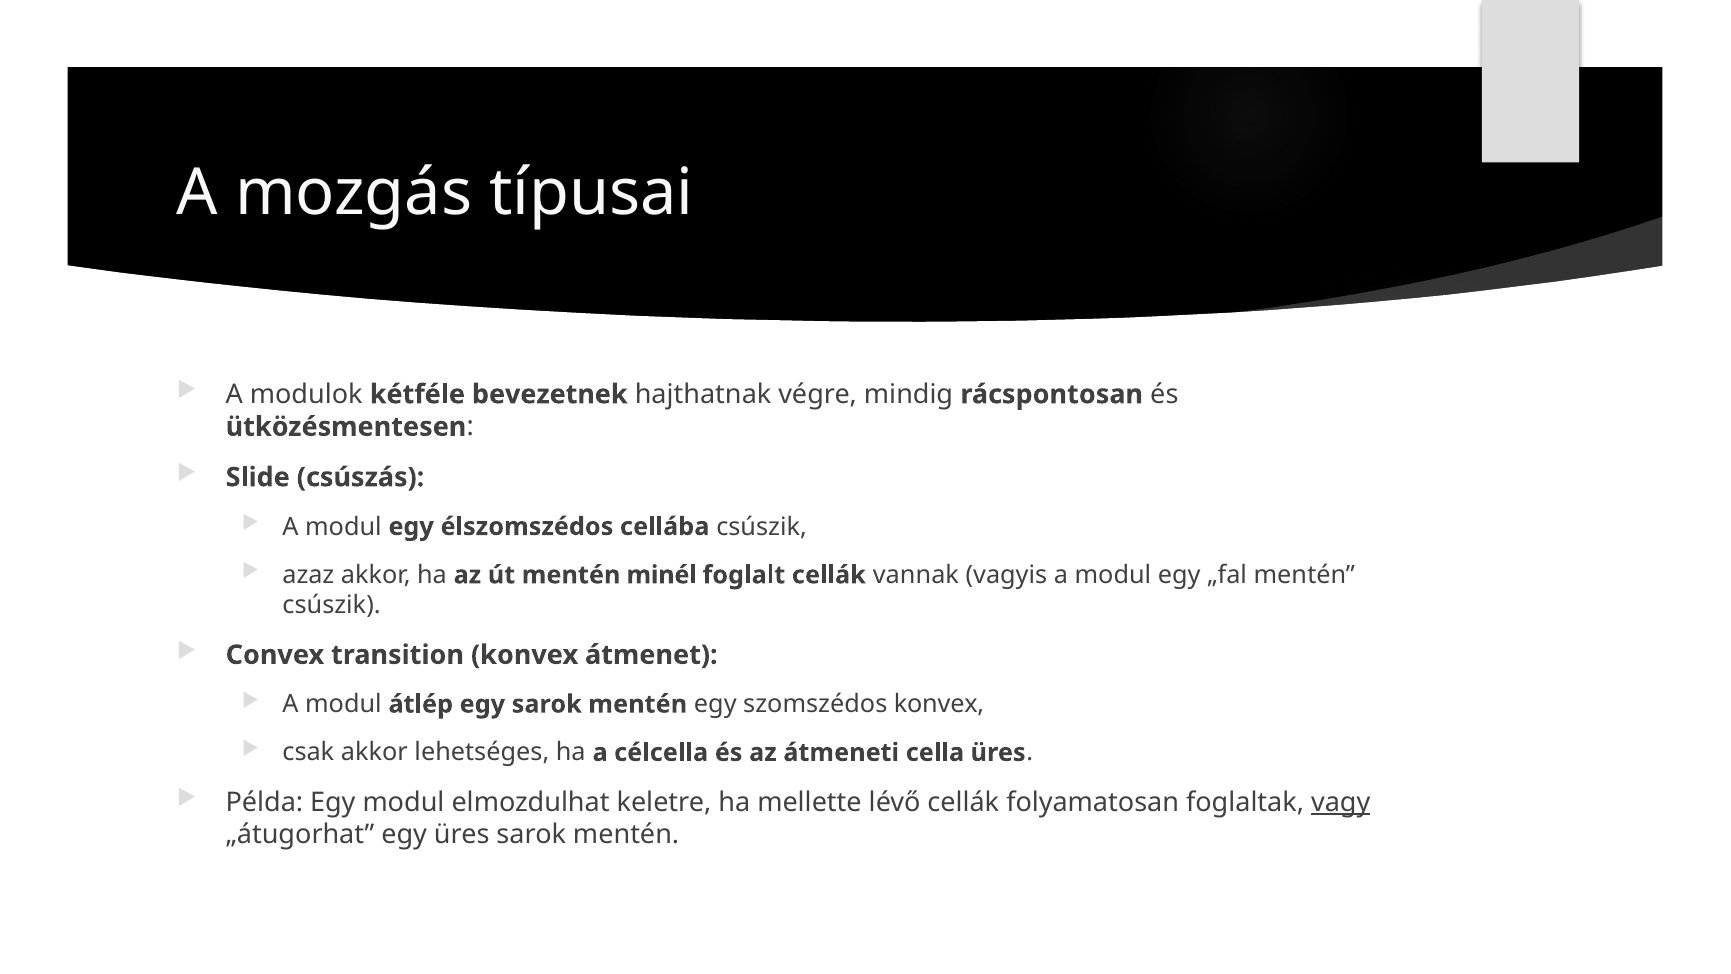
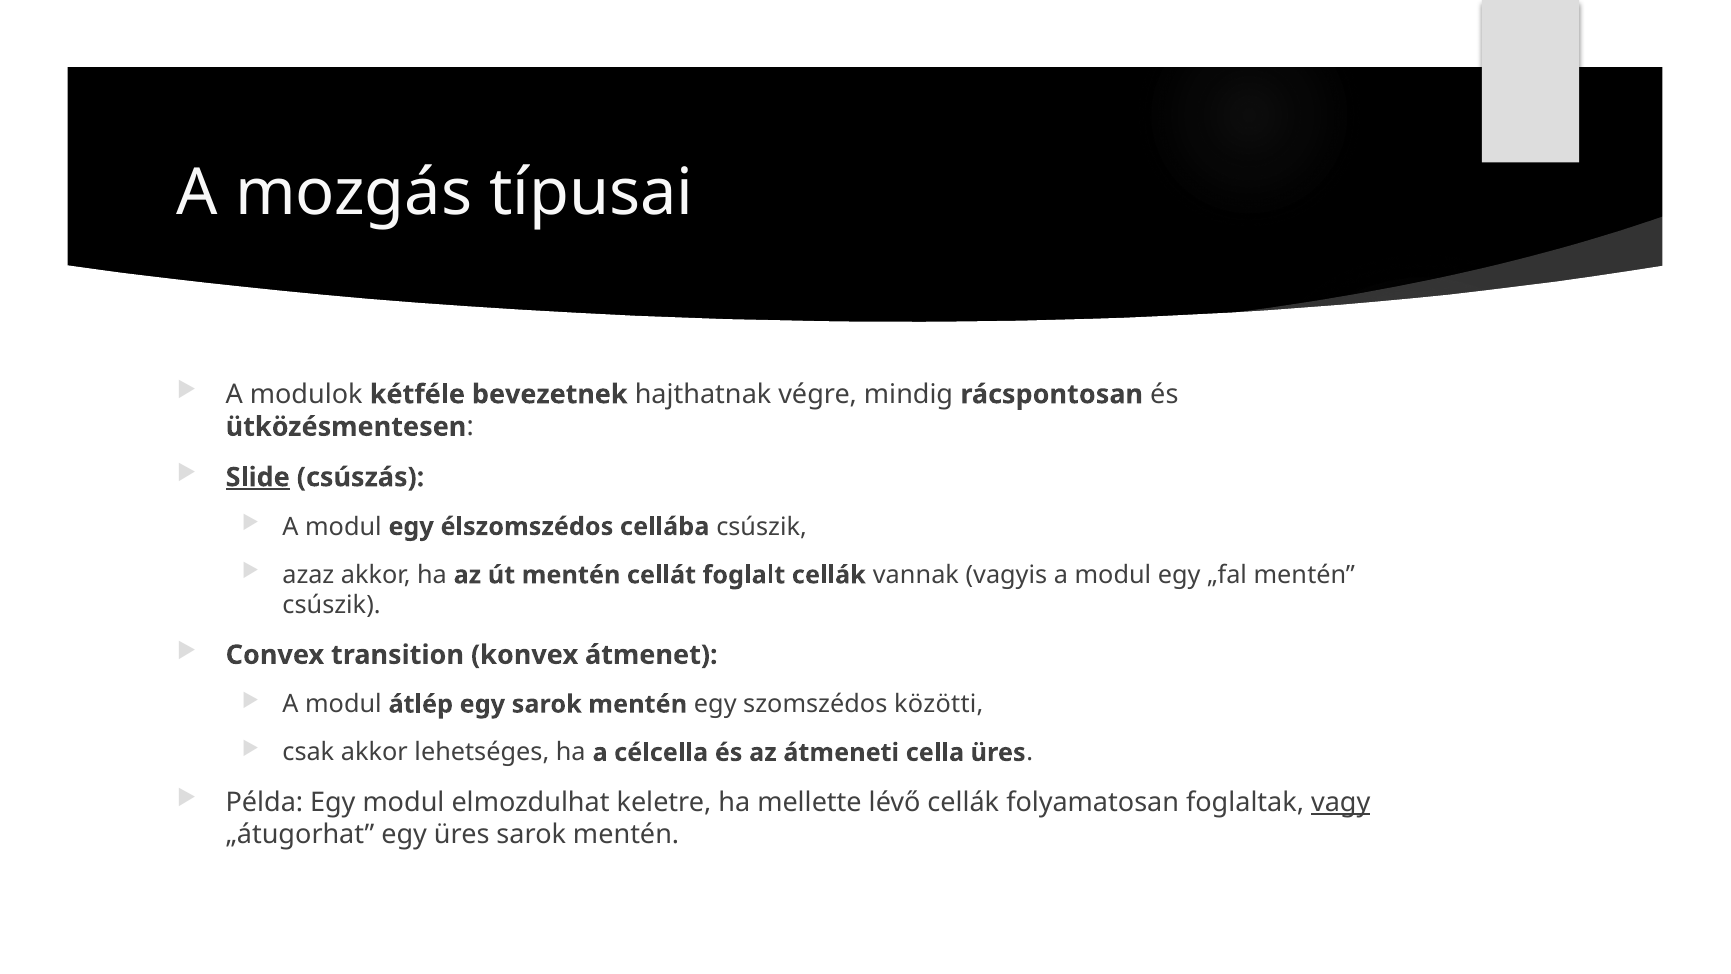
Slide underline: none -> present
minél: minél -> cellát
szomszédos konvex: konvex -> közötti
